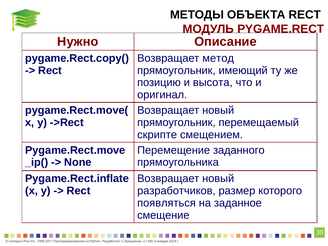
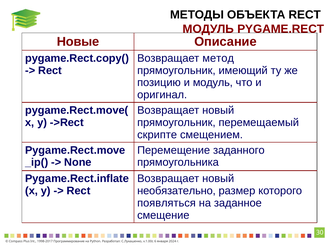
Нужно: Нужно -> Новые
и высота: высота -> модуль
разработчиков: разработчиков -> необязательно
